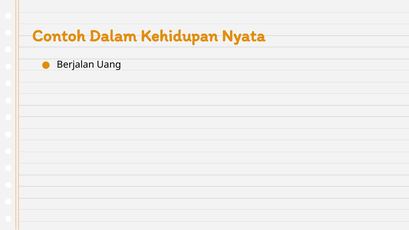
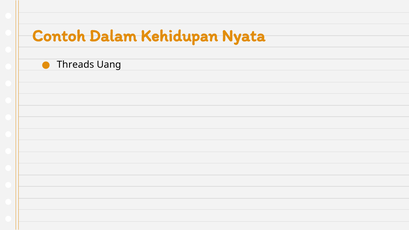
Berjalan: Berjalan -> Threads
